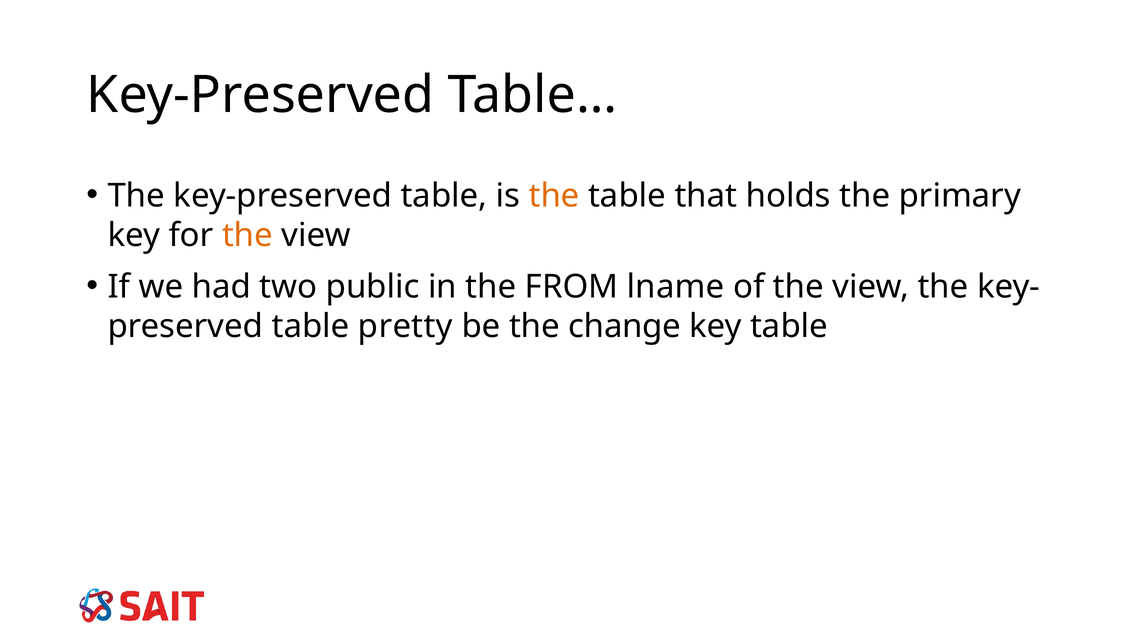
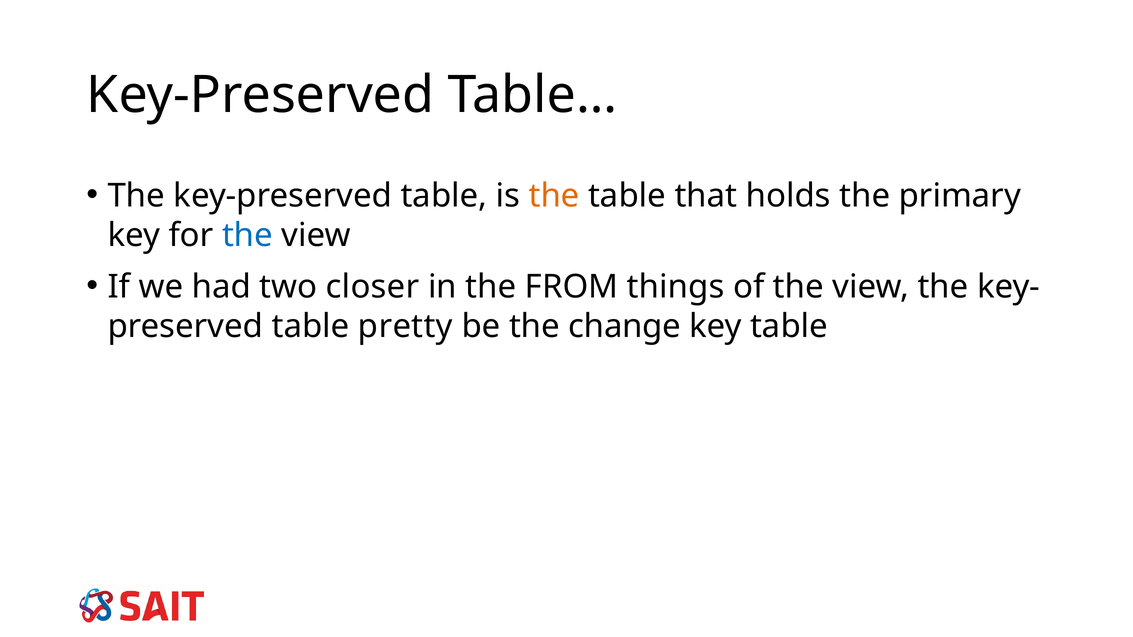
the at (247, 236) colour: orange -> blue
public: public -> closer
lname: lname -> things
